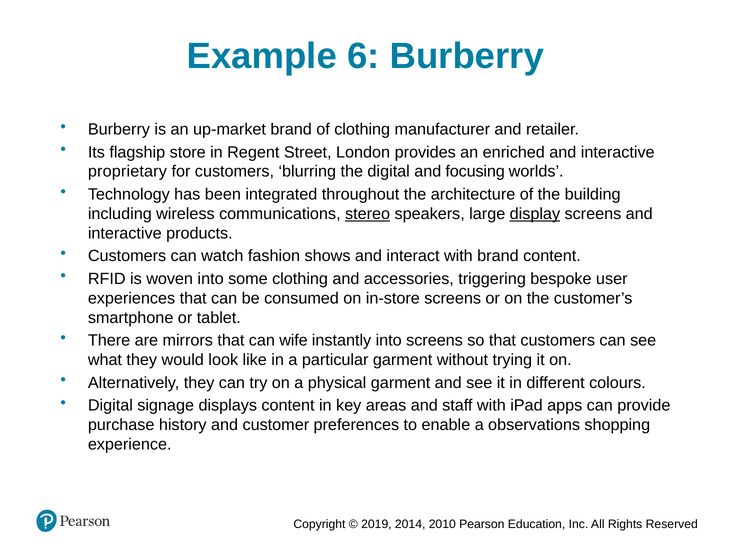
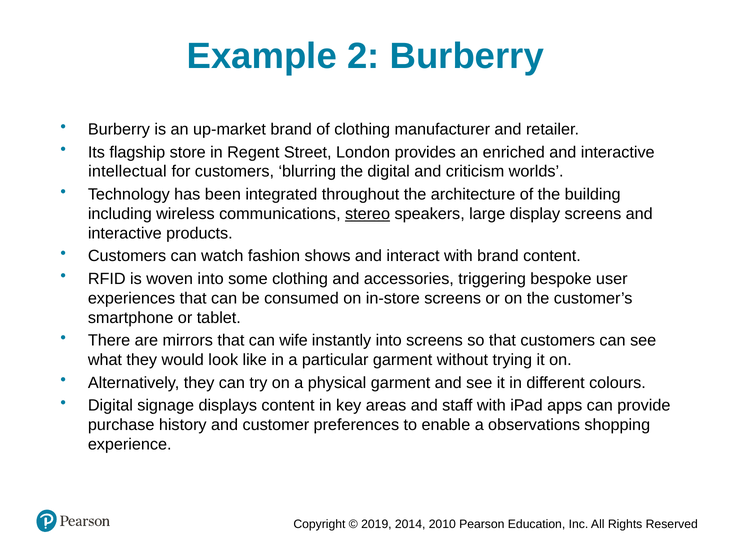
6: 6 -> 2
proprietary: proprietary -> intellectual
focusing: focusing -> criticism
display underline: present -> none
